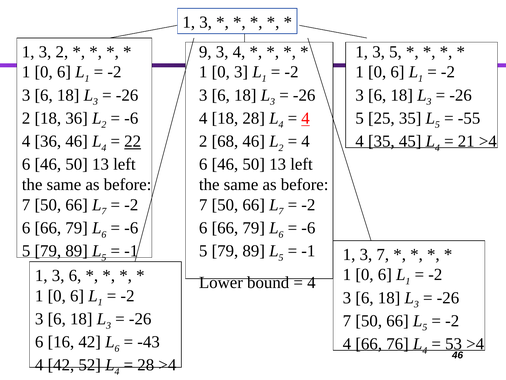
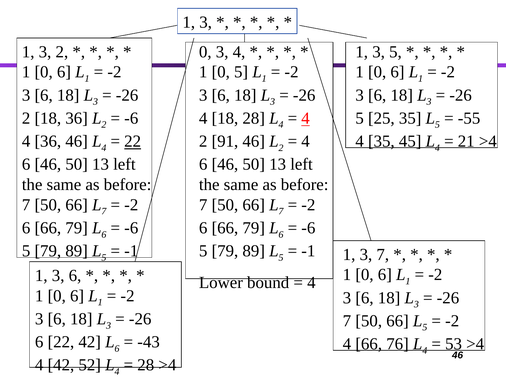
9 at (205, 52): 9 -> 0
0 3: 3 -> 5
68: 68 -> 91
6 16: 16 -> 22
